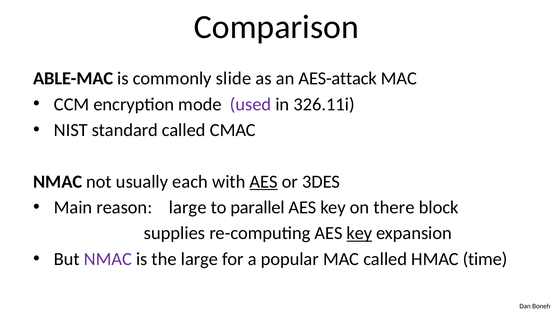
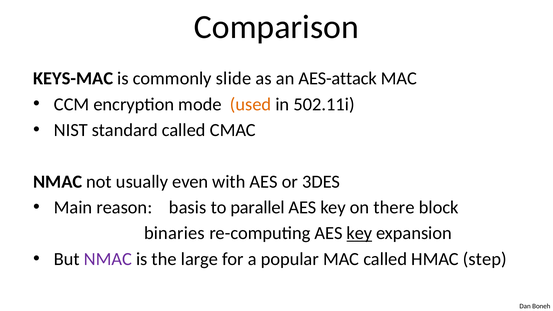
ABLE-MAC: ABLE-MAC -> KEYS-MAC
used colour: purple -> orange
326.11i: 326.11i -> 502.11i
each: each -> even
AES at (264, 182) underline: present -> none
reason large: large -> basis
supplies: supplies -> binaries
time: time -> step
